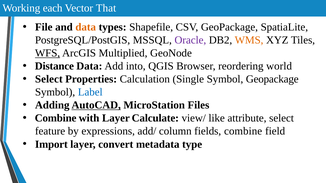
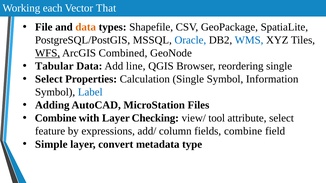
Oracle colour: purple -> blue
WMS colour: orange -> blue
Multiplied: Multiplied -> Combined
Distance: Distance -> Tabular
into: into -> line
reordering world: world -> single
Symbol Geopackage: Geopackage -> Information
AutoCAD underline: present -> none
Calculate: Calculate -> Checking
like: like -> tool
Import: Import -> Simple
